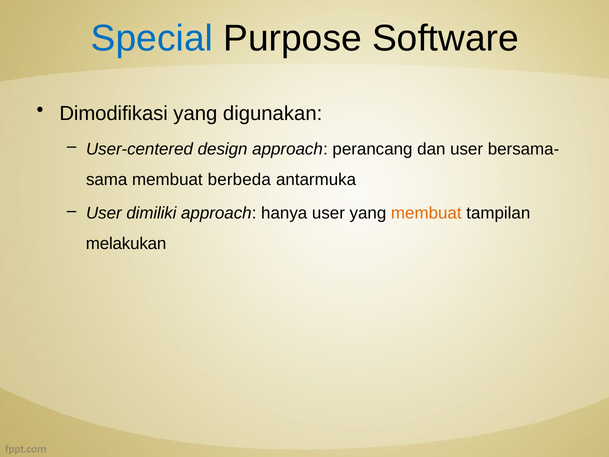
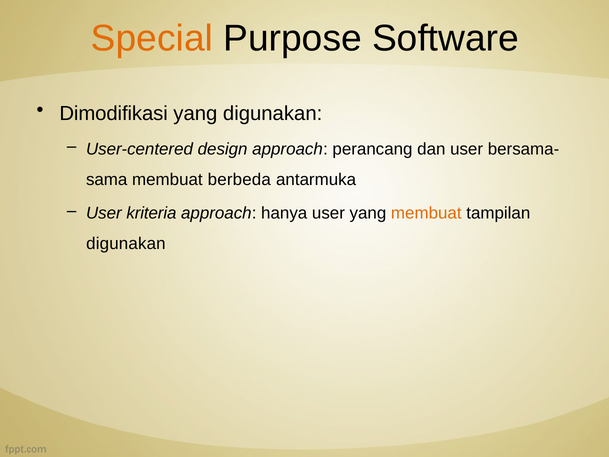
Special colour: blue -> orange
dimiliki: dimiliki -> kriteria
melakukan at (126, 244): melakukan -> digunakan
